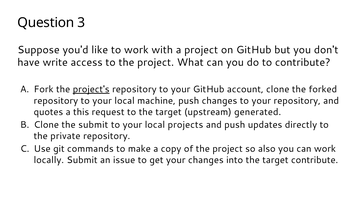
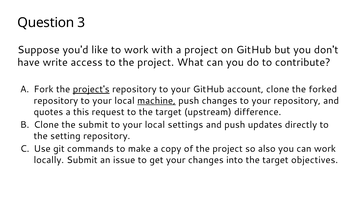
machine underline: none -> present
generated: generated -> difference
projects: projects -> settings
private: private -> setting
target contribute: contribute -> objectives
